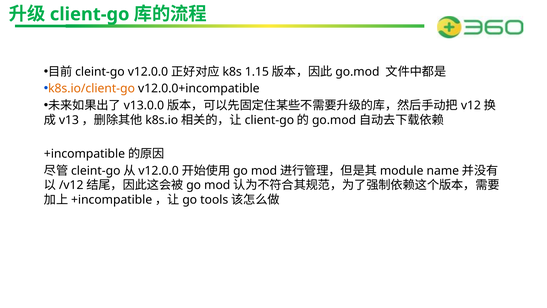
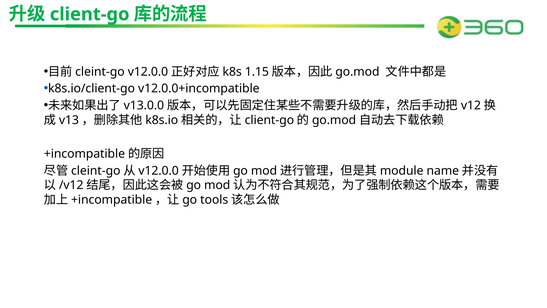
k8s.io/client-go colour: orange -> black
